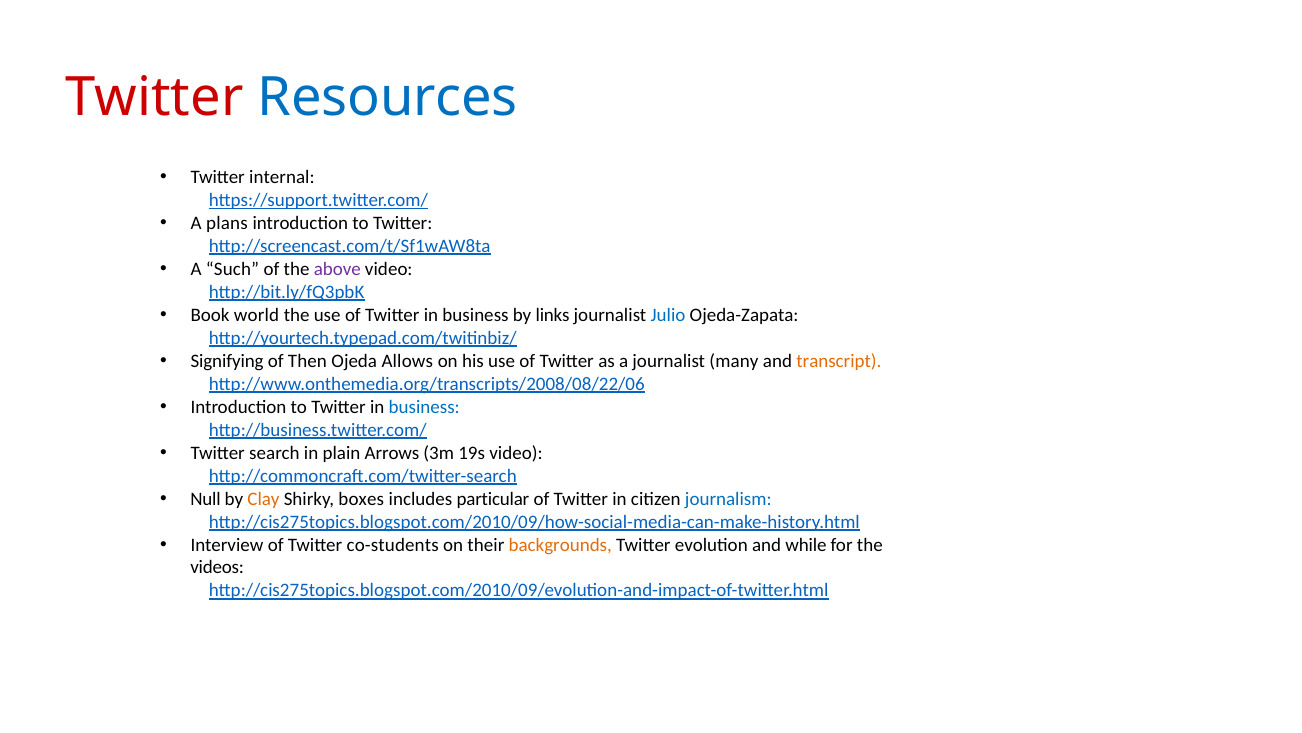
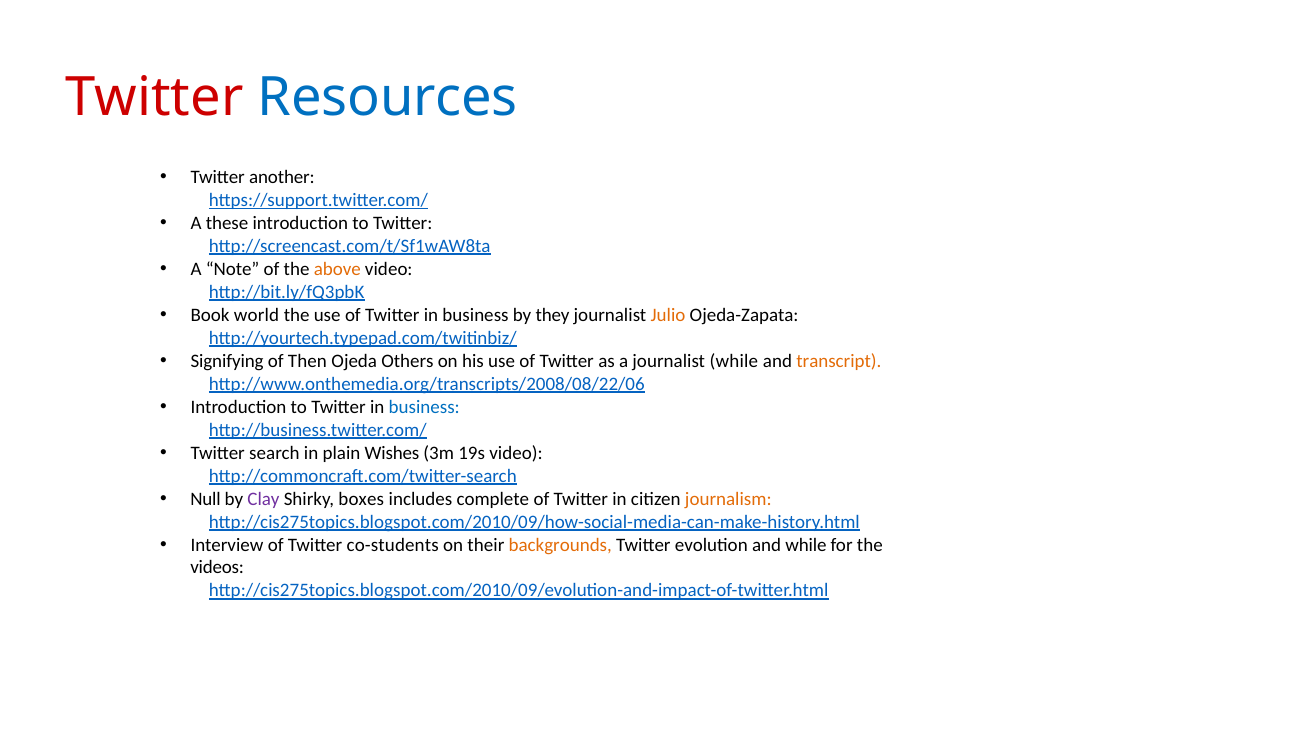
internal: internal -> another
plans: plans -> these
Such: Such -> Note
above colour: purple -> orange
links: links -> they
Julio colour: blue -> orange
Allows: Allows -> Others
journalist many: many -> while
Arrows: Arrows -> Wishes
Clay colour: orange -> purple
particular: particular -> complete
journalism colour: blue -> orange
